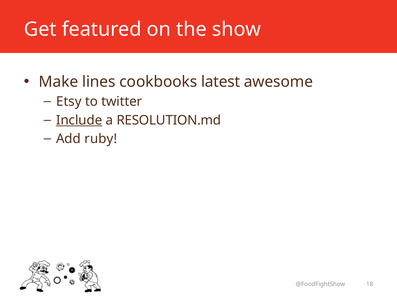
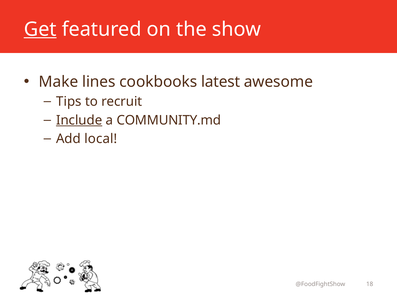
Get underline: none -> present
Etsy: Etsy -> Tips
twitter: twitter -> recruit
RESOLUTION.md: RESOLUTION.md -> COMMUNITY.md
ruby: ruby -> local
